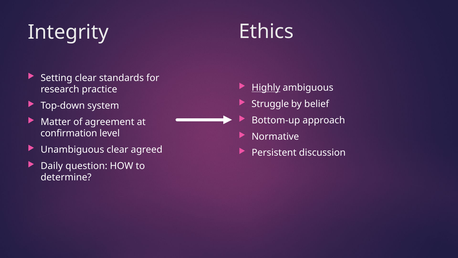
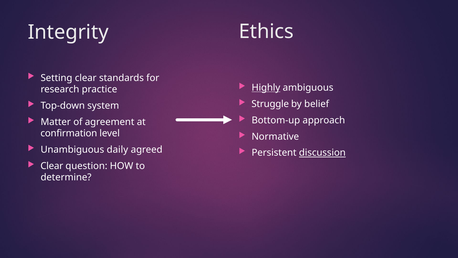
Unambiguous clear: clear -> daily
discussion underline: none -> present
Daily at (52, 166): Daily -> Clear
